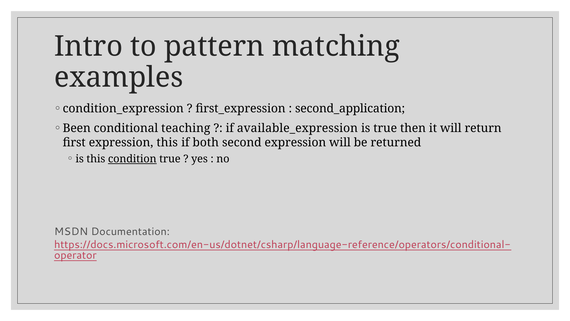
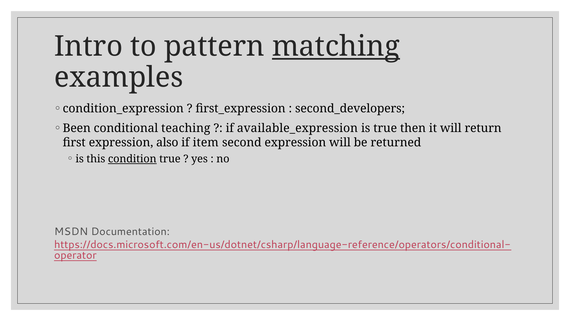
matching underline: none -> present
second_application: second_application -> second_developers
expression this: this -> also
both: both -> item
